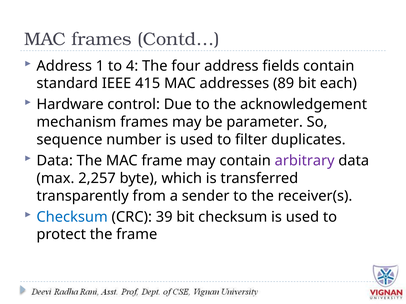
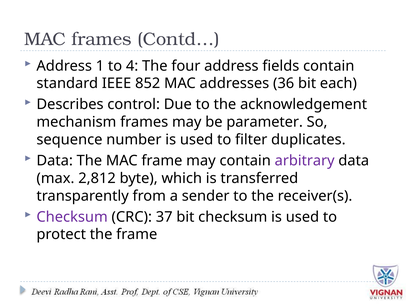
415: 415 -> 852
89: 89 -> 36
Hardware: Hardware -> Describes
2,257: 2,257 -> 2,812
Checksum at (72, 217) colour: blue -> purple
39: 39 -> 37
